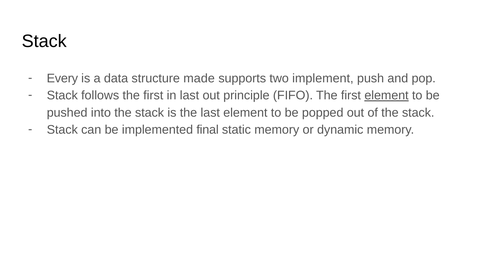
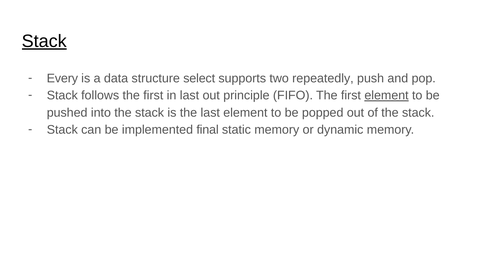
Stack at (44, 41) underline: none -> present
made: made -> select
implement: implement -> repeatedly
